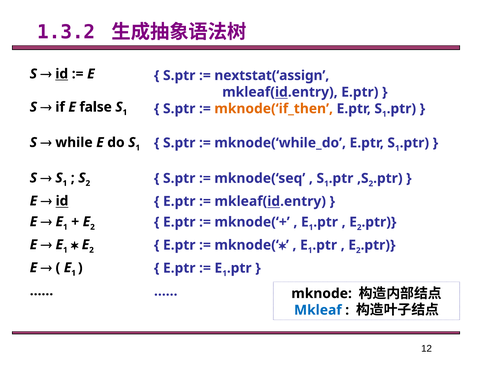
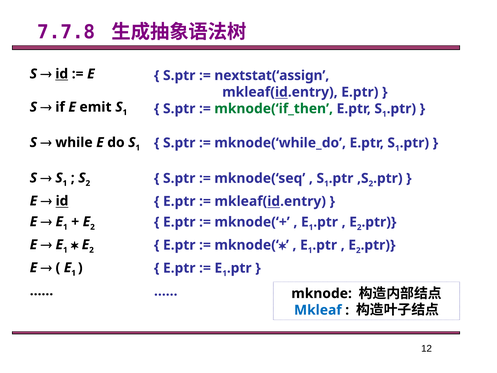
1.3.2: 1.3.2 -> 7.7.8
false: false -> emit
mknode(‘if_then colour: orange -> green
